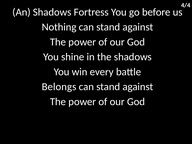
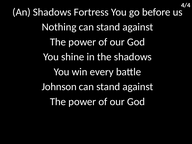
Belongs: Belongs -> Johnson
